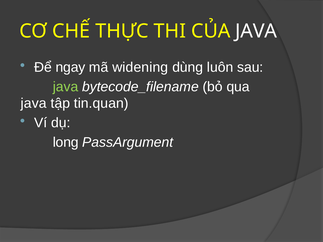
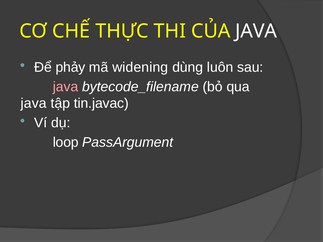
ngay: ngay -> phảy
java at (66, 87) colour: light green -> pink
tin.quan: tin.quan -> tin.javac
long: long -> loop
